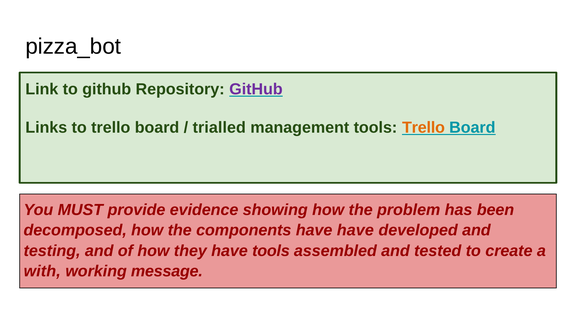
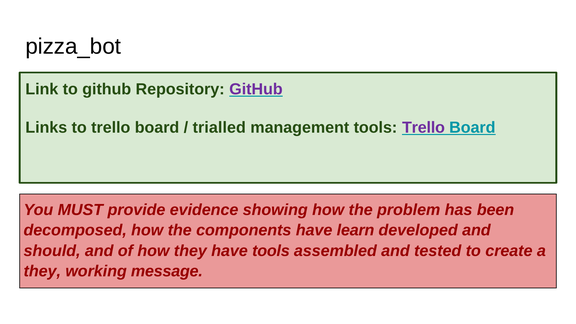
Trello at (424, 127) colour: orange -> purple
have have: have -> learn
testing: testing -> should
with at (42, 271): with -> they
